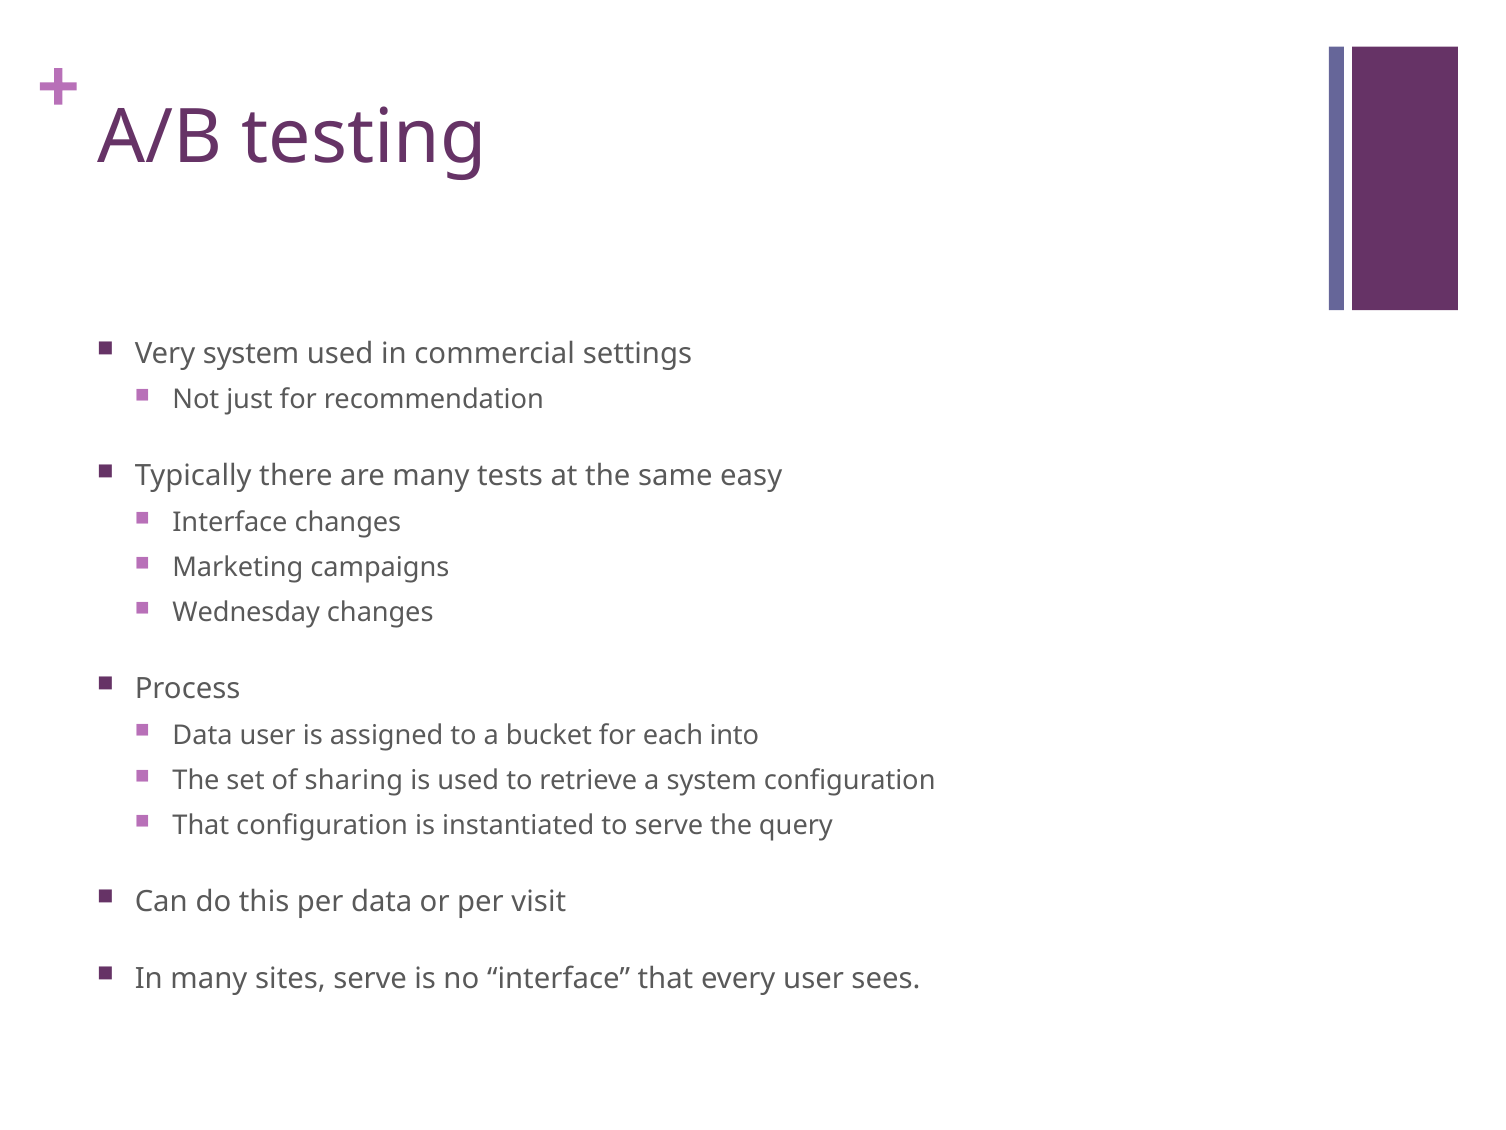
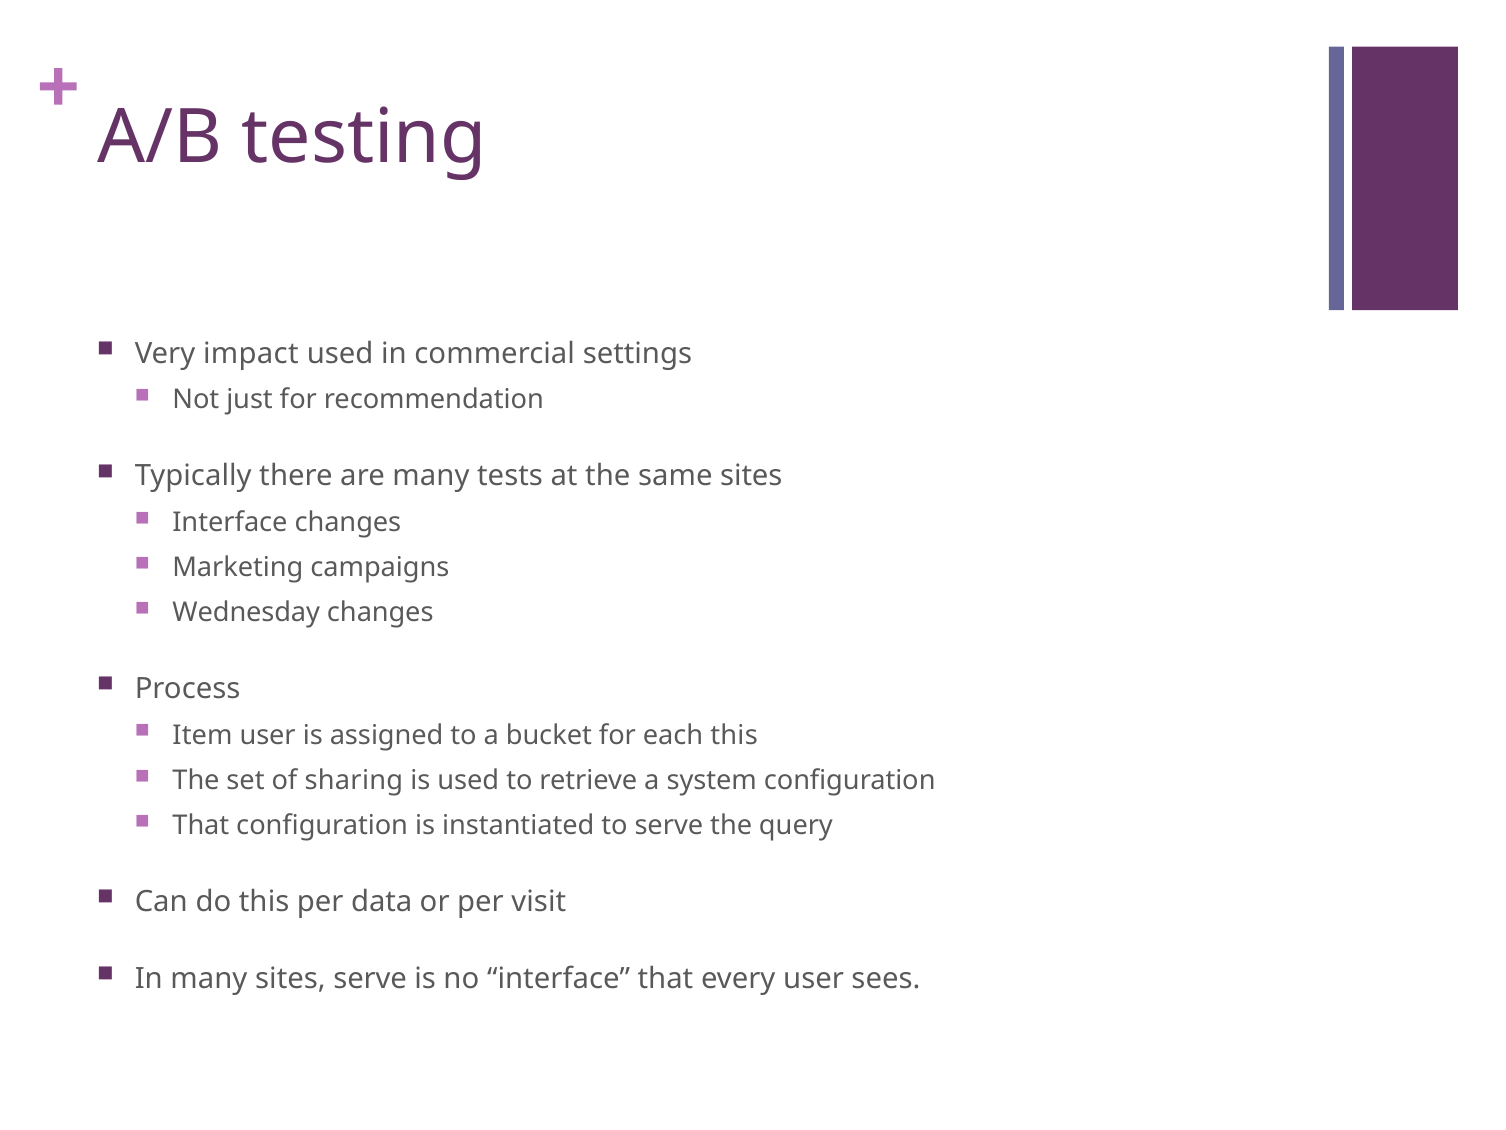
Very system: system -> impact
same easy: easy -> sites
Data at (203, 735): Data -> Item
each into: into -> this
